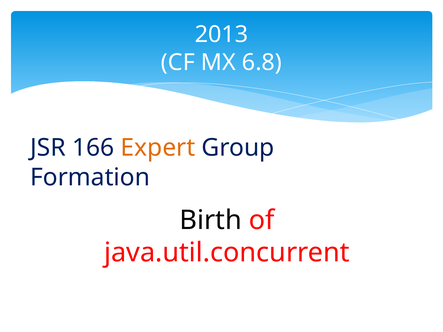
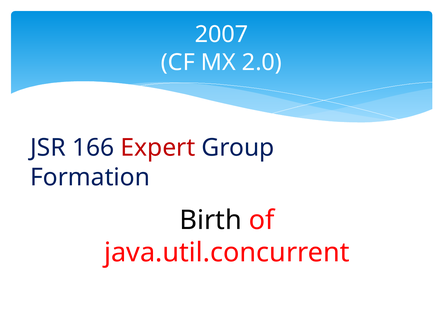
2013: 2013 -> 2007
6.8: 6.8 -> 2.0
Expert colour: orange -> red
